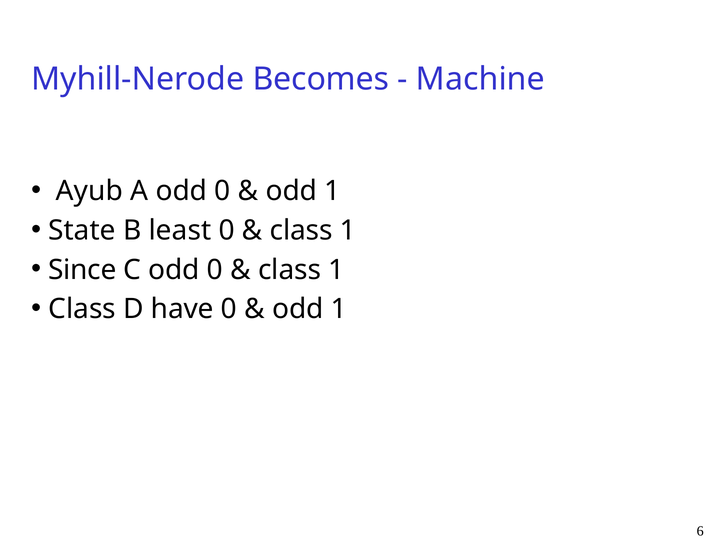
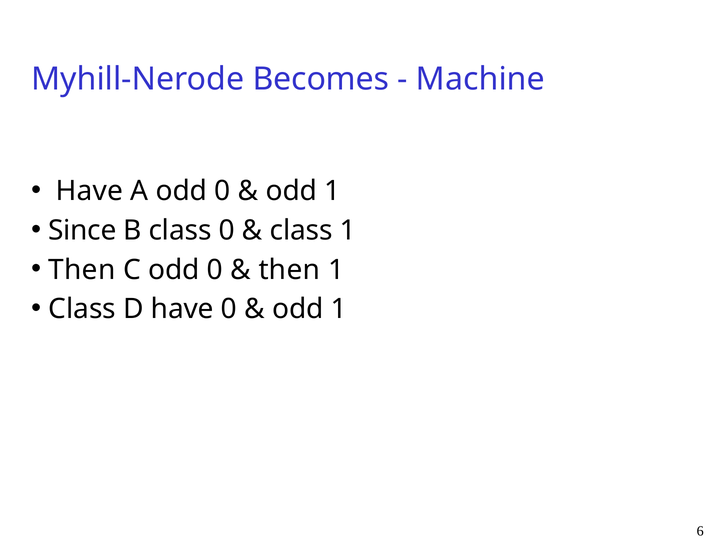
Ayub at (89, 191): Ayub -> Have
State: State -> Since
B least: least -> class
Since at (82, 270): Since -> Then
class at (290, 270): class -> then
